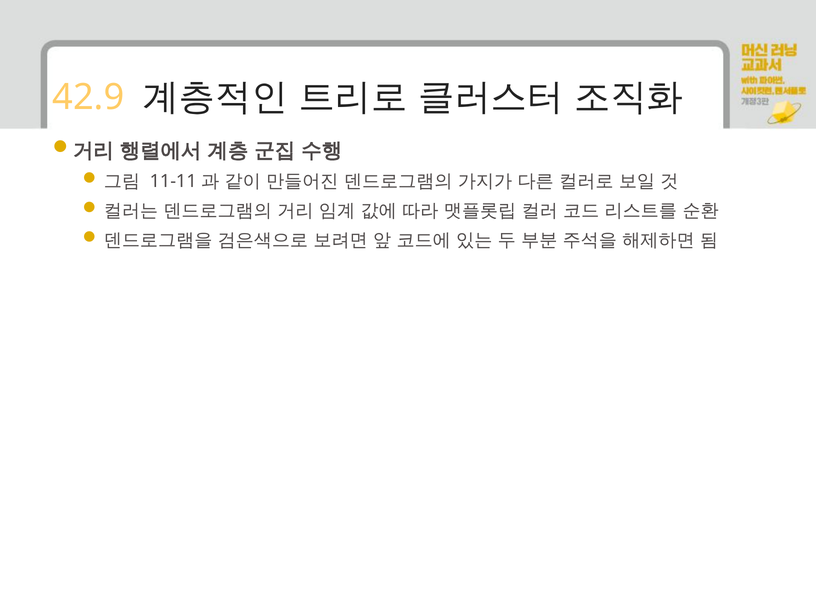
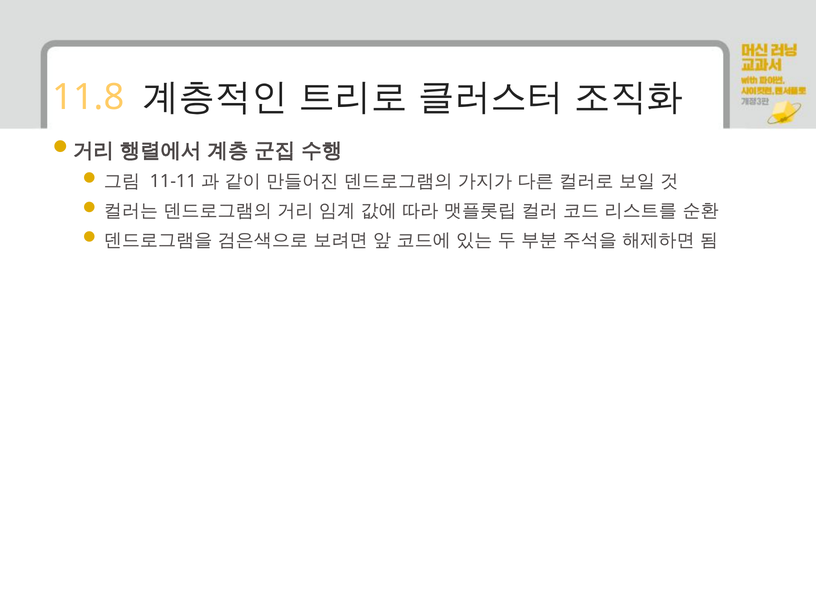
42.9: 42.9 -> 11.8
